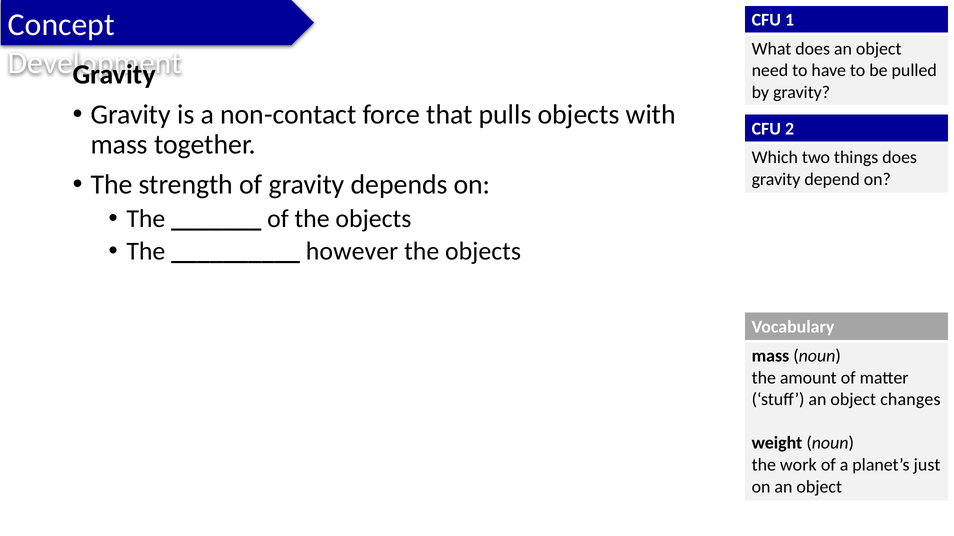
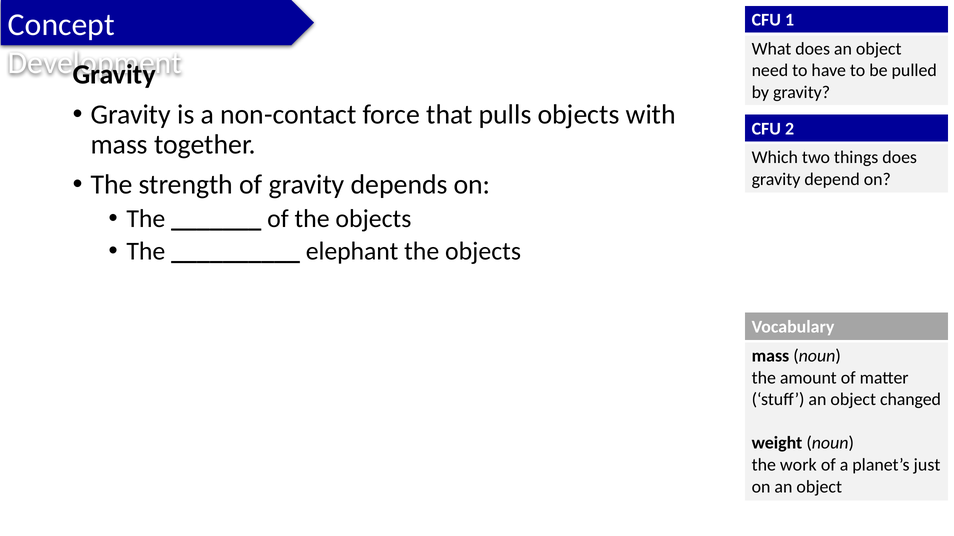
however: however -> elephant
changes: changes -> changed
